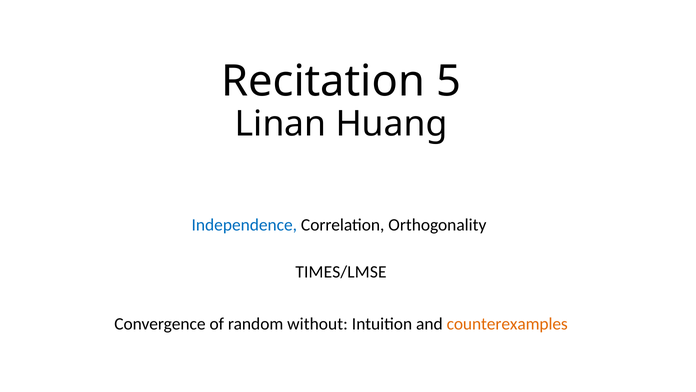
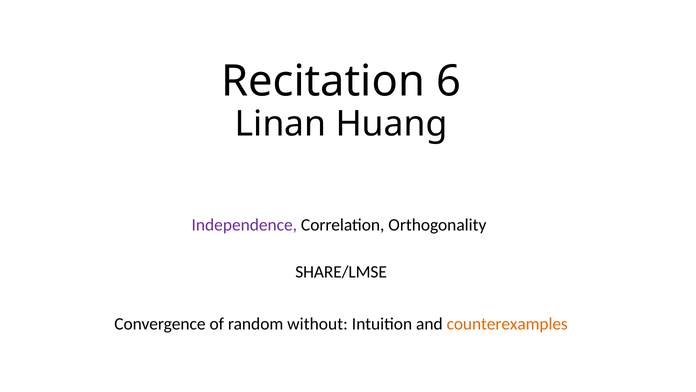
5: 5 -> 6
Independence colour: blue -> purple
TIMES/LMSE: TIMES/LMSE -> SHARE/LMSE
